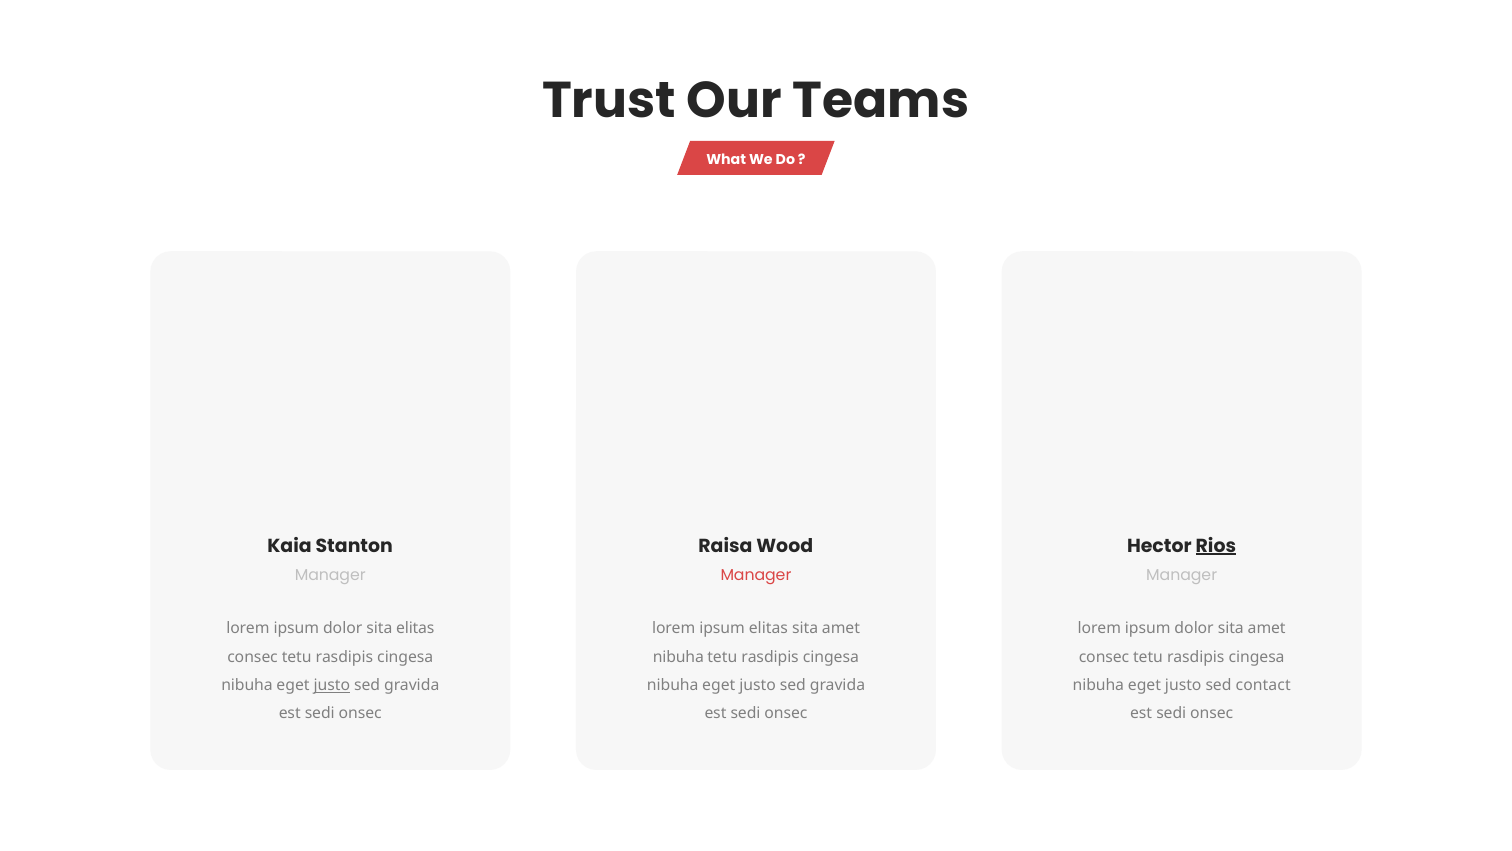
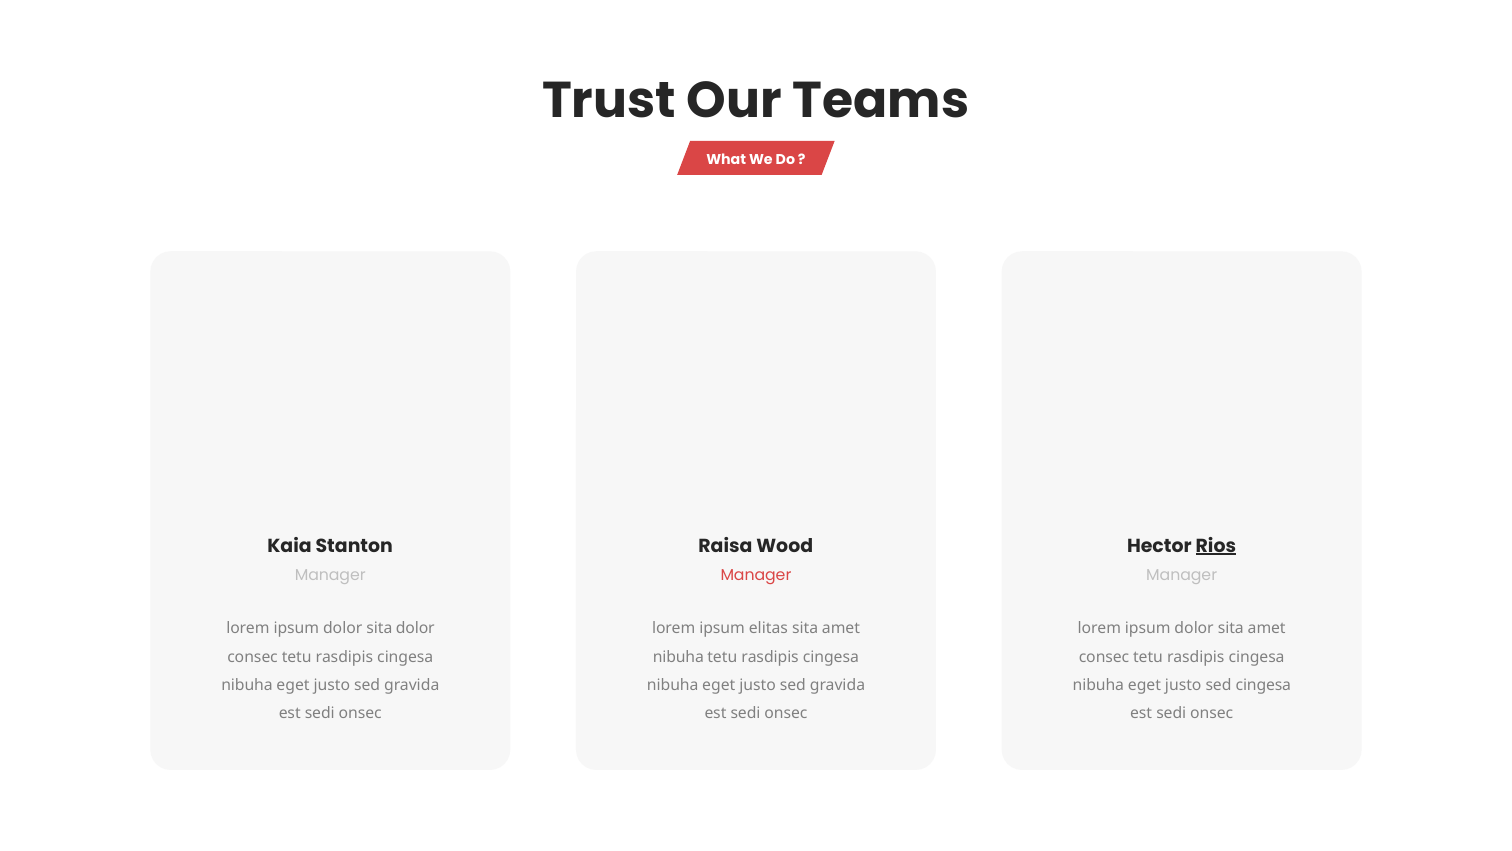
sita elitas: elitas -> dolor
justo at (332, 685) underline: present -> none
sed contact: contact -> cingesa
